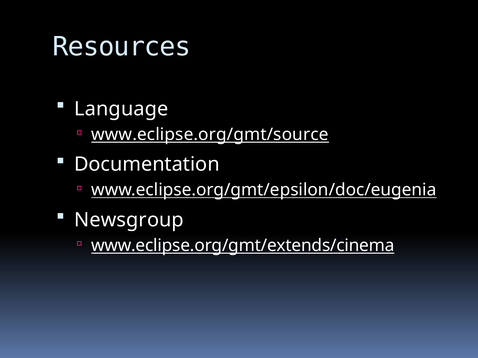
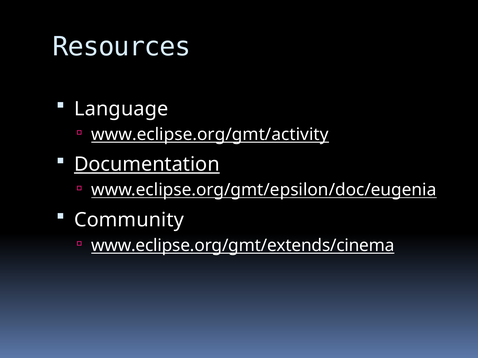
www.eclipse.org/gmt/source: www.eclipse.org/gmt/source -> www.eclipse.org/gmt/activity
Documentation underline: none -> present
Newsgroup: Newsgroup -> Community
